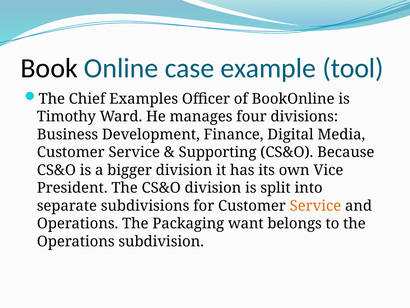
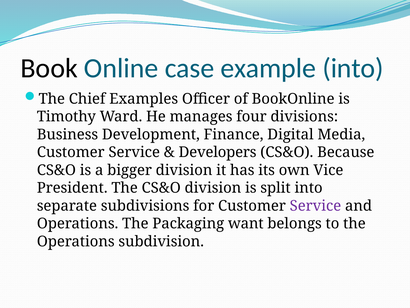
example tool: tool -> into
Supporting: Supporting -> Developers
Service at (315, 206) colour: orange -> purple
